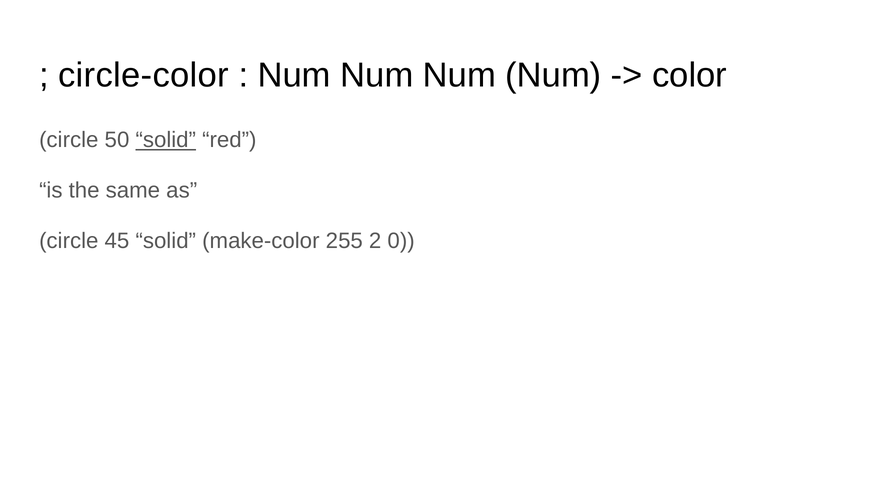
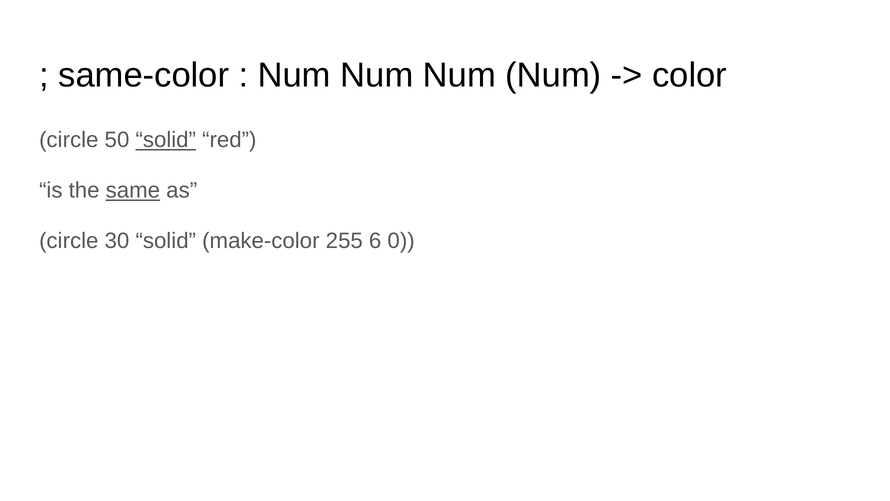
circle-color: circle-color -> same-color
same underline: none -> present
45: 45 -> 30
2: 2 -> 6
